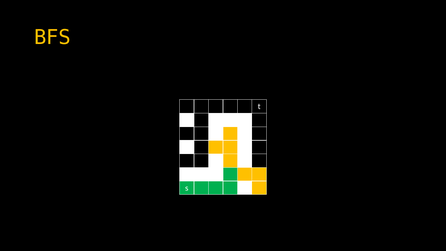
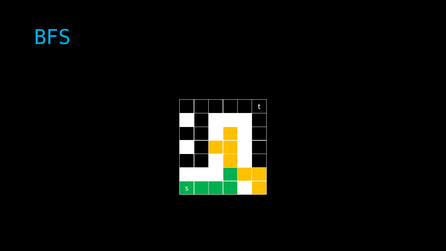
BFS colour: yellow -> light blue
